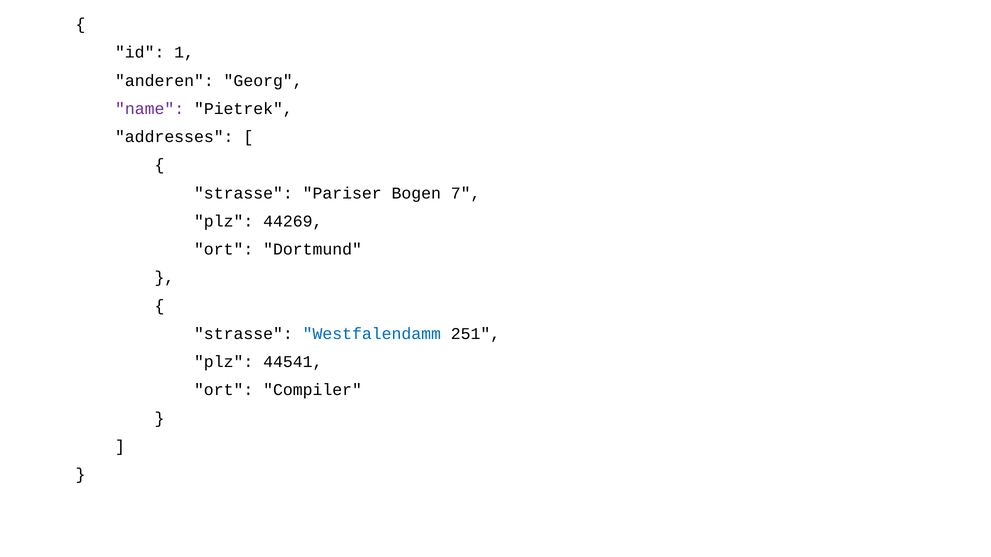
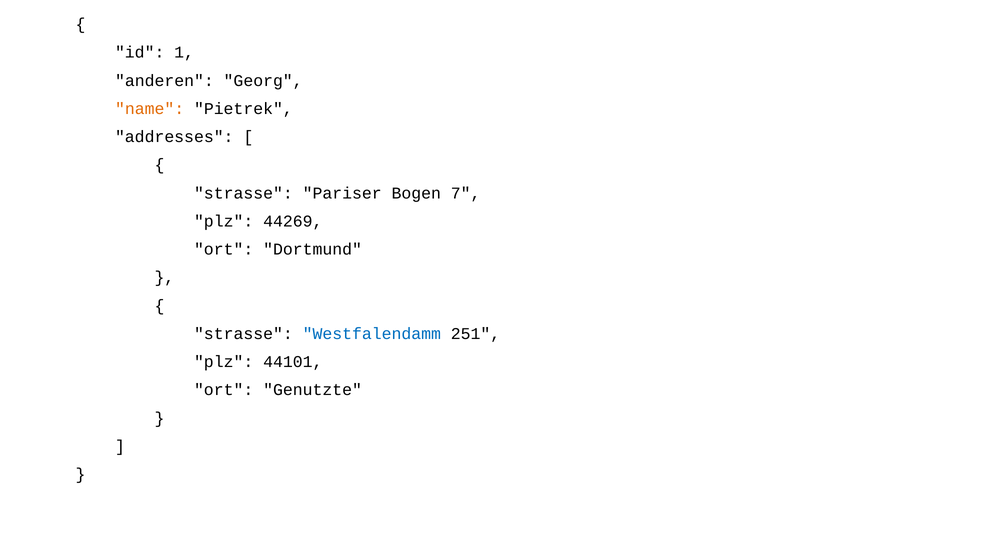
name colour: purple -> orange
44541: 44541 -> 44101
Compiler: Compiler -> Genutzte
